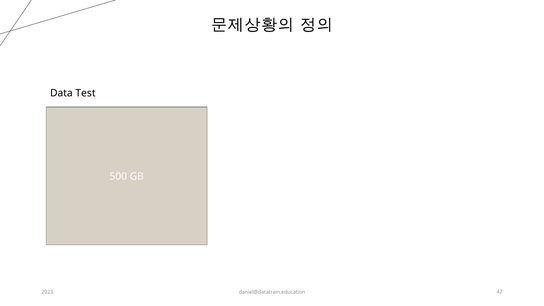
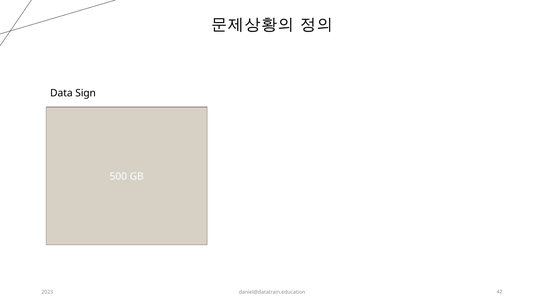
Test: Test -> Sign
